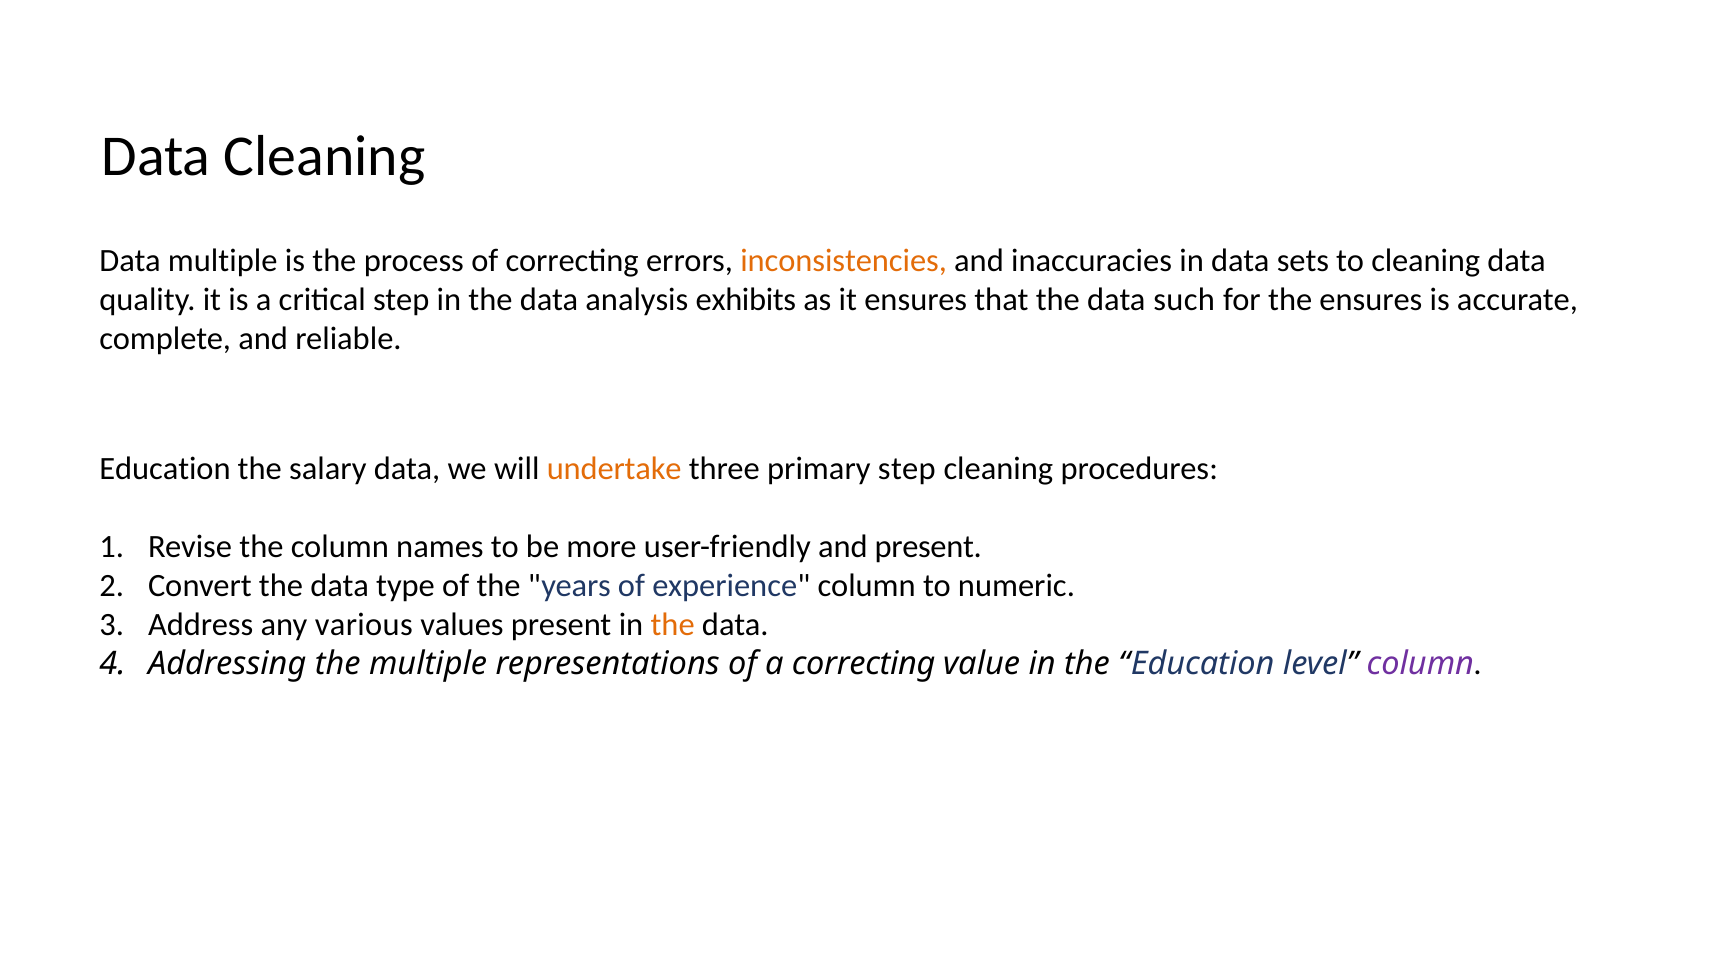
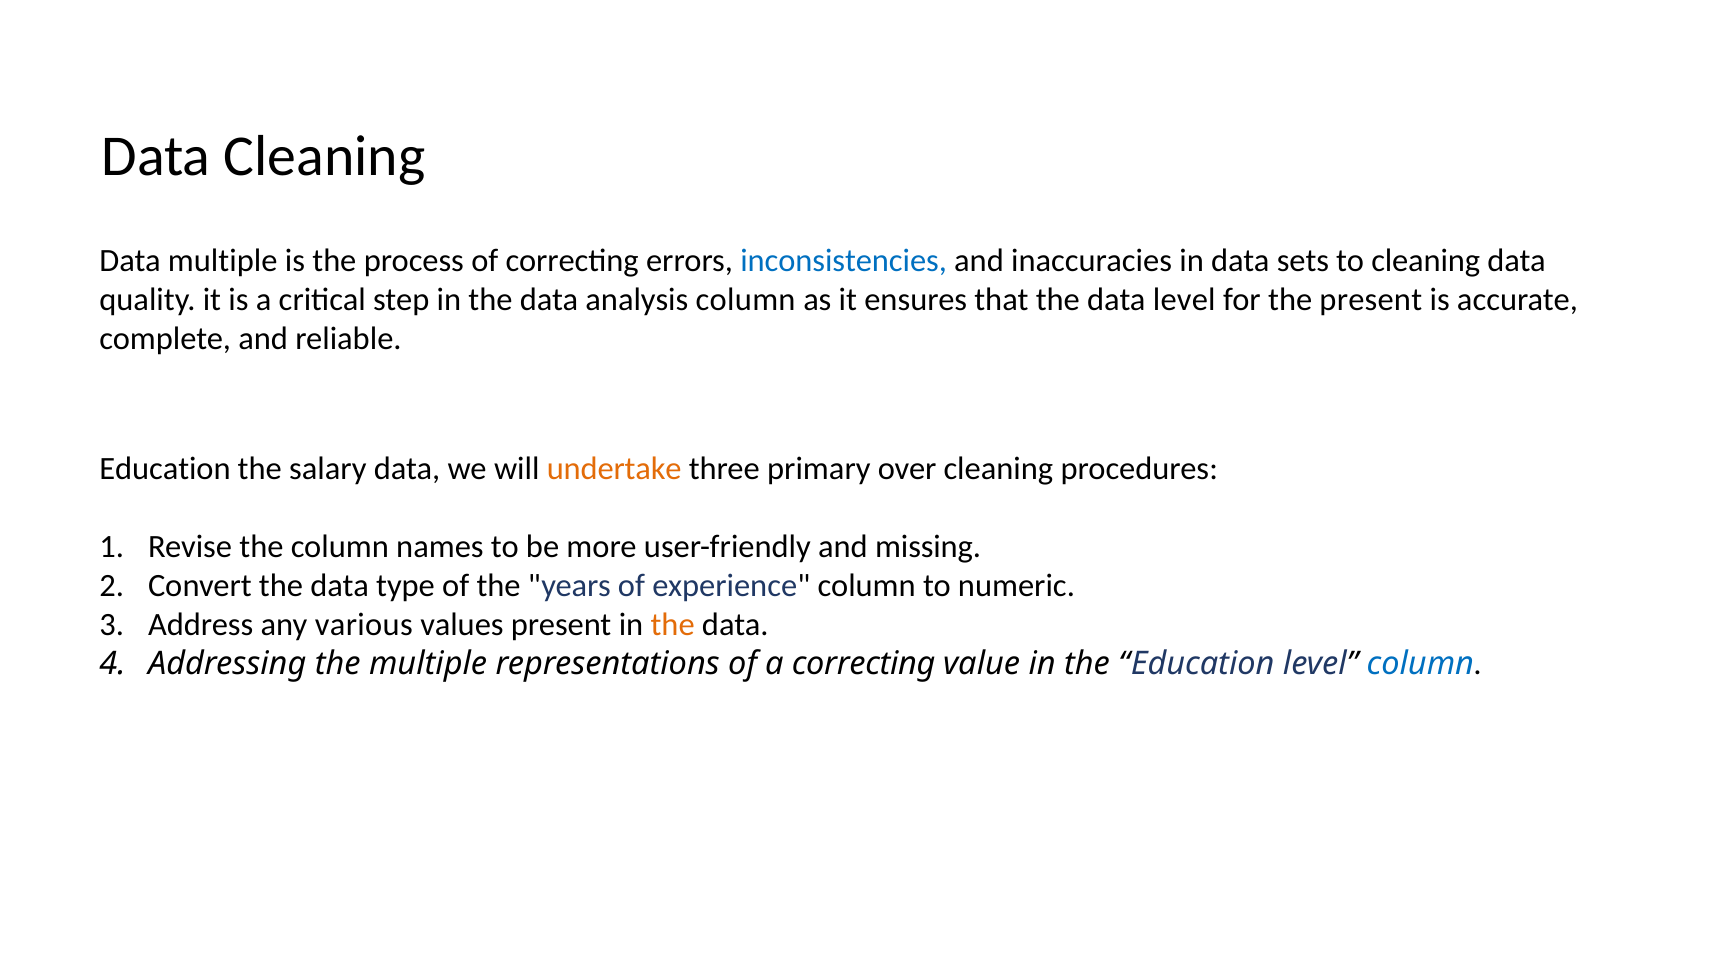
inconsistencies colour: orange -> blue
analysis exhibits: exhibits -> column
data such: such -> level
the ensures: ensures -> present
primary step: step -> over
and present: present -> missing
column at (1420, 664) colour: purple -> blue
